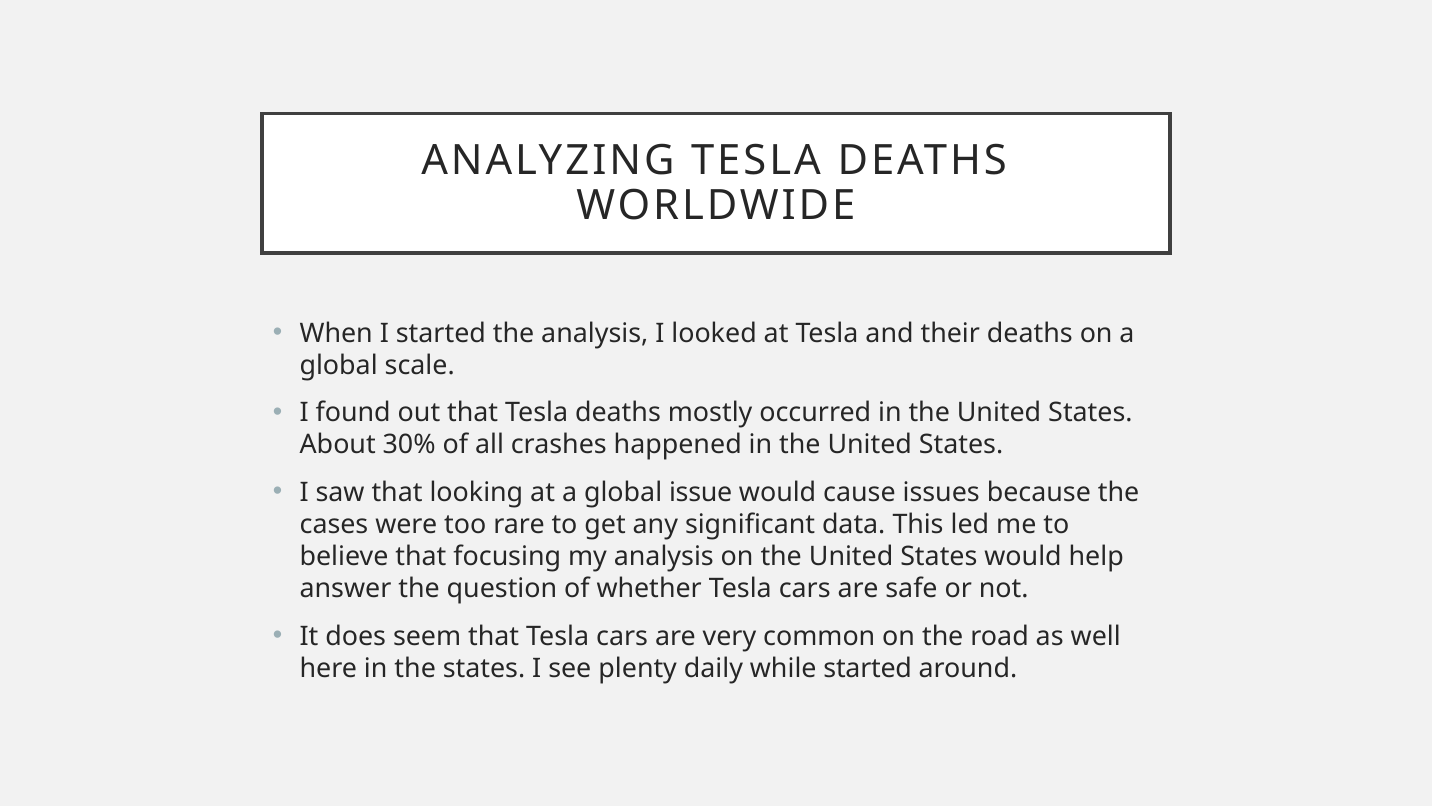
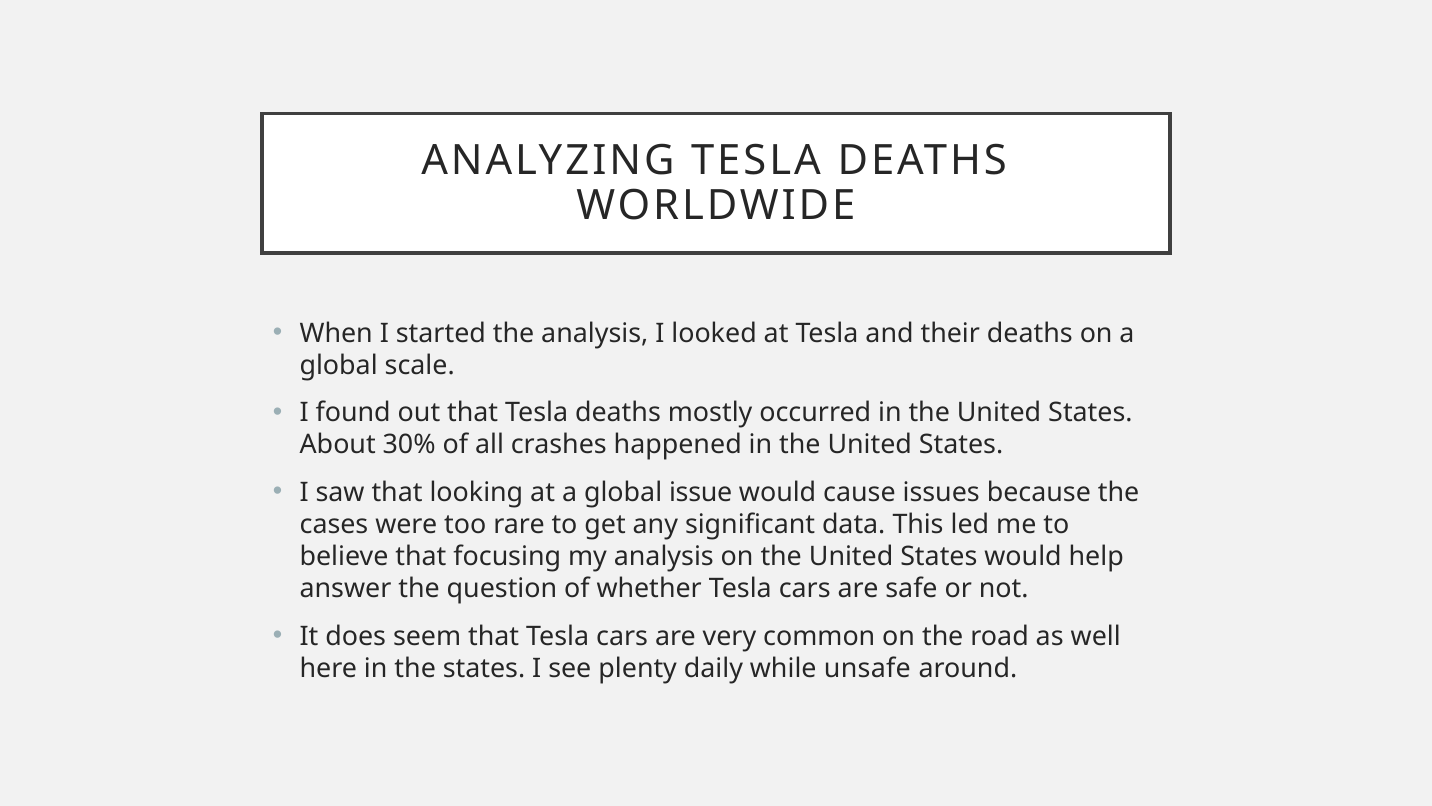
while started: started -> unsafe
